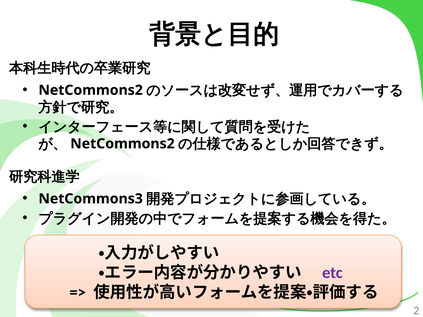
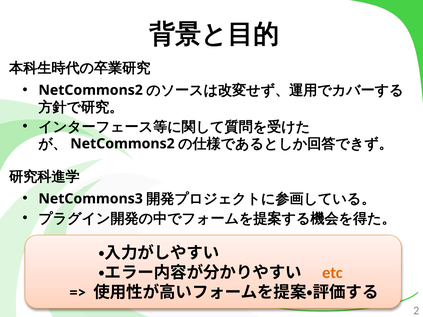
etc colour: purple -> orange
